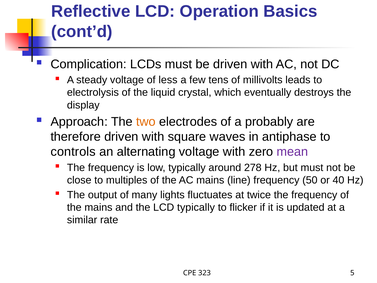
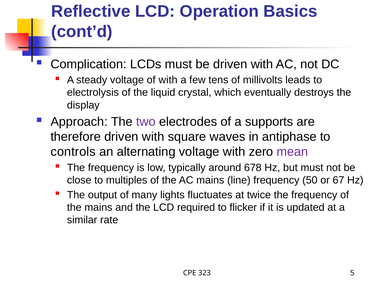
of less: less -> with
two colour: orange -> purple
probably: probably -> supports
278: 278 -> 678
40: 40 -> 67
LCD typically: typically -> required
